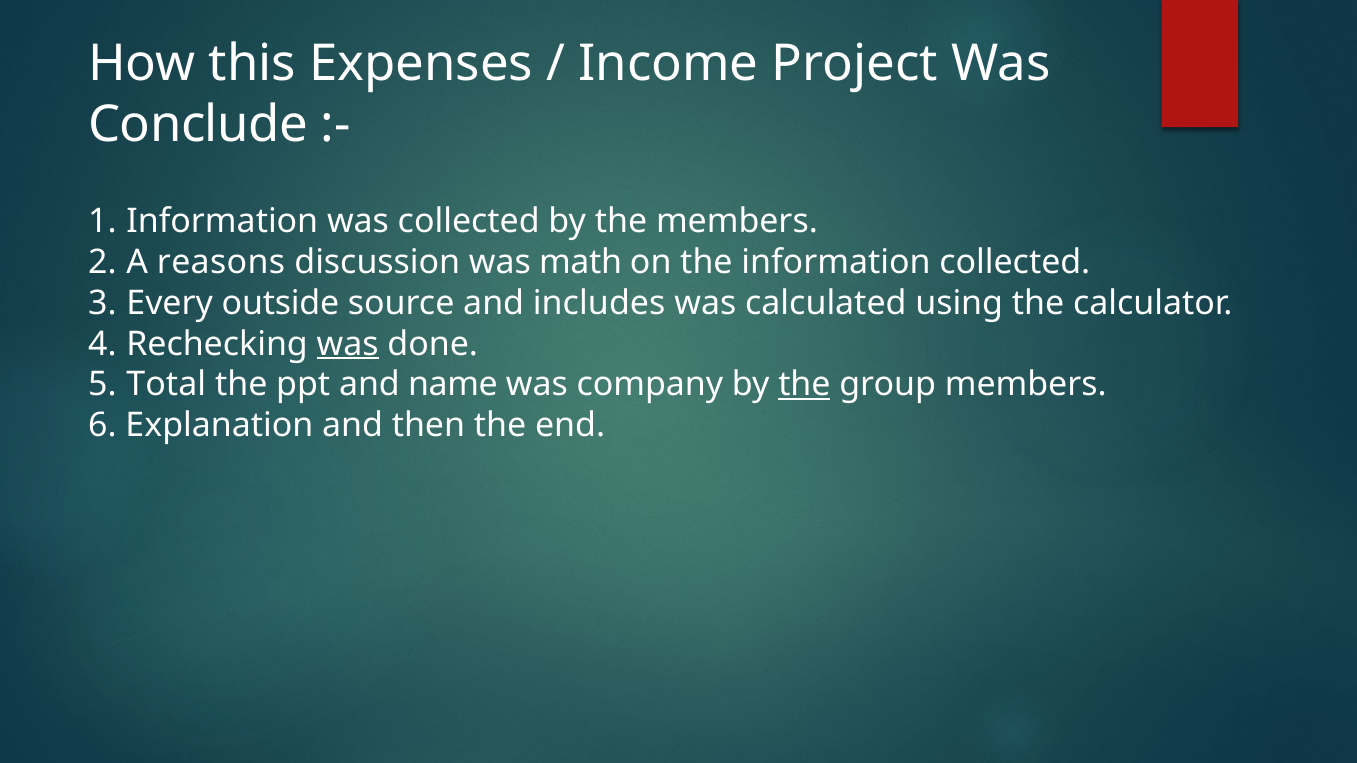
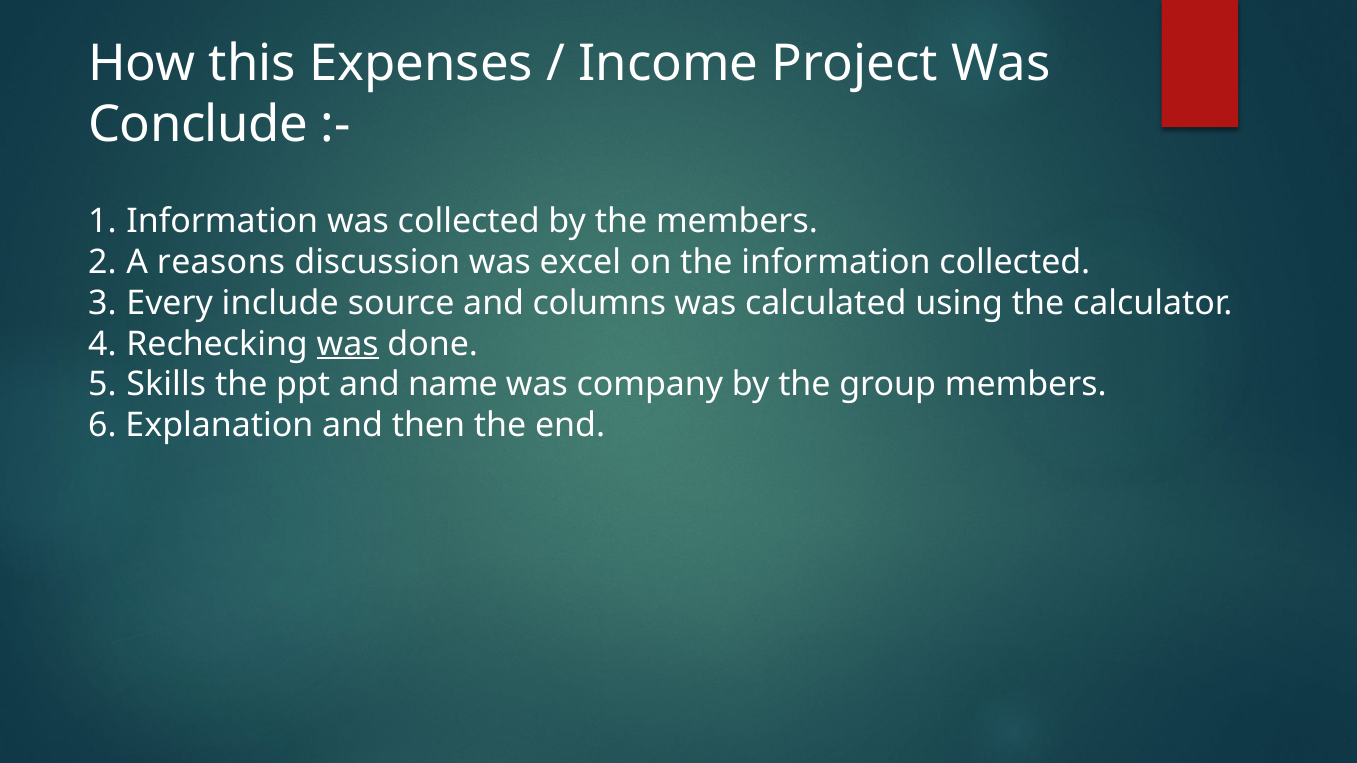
math: math -> excel
outside: outside -> include
includes: includes -> columns
Total: Total -> Skills
the at (804, 385) underline: present -> none
